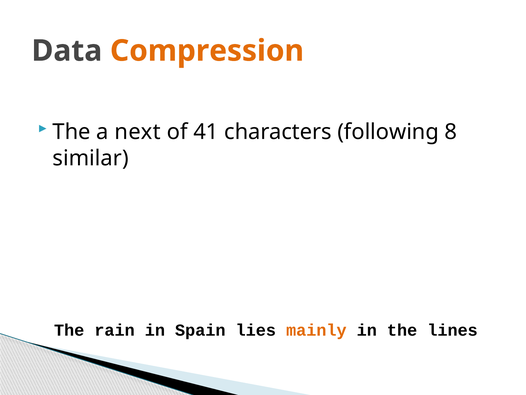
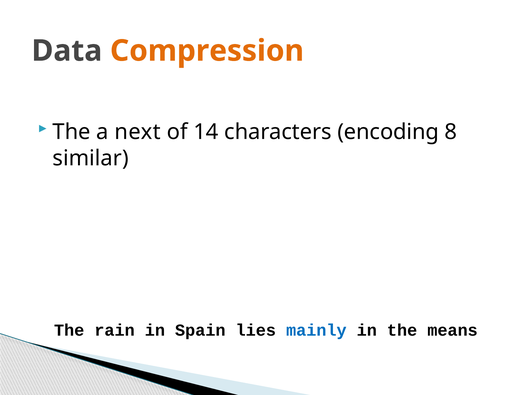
41: 41 -> 14
following: following -> encoding
mainly colour: orange -> blue
lines: lines -> means
